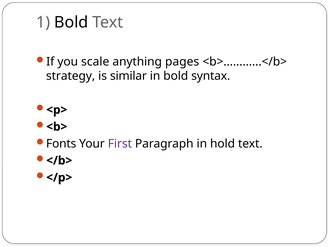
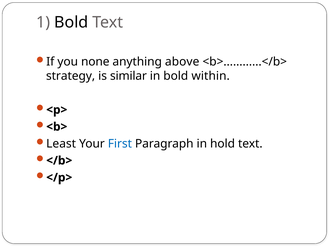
scale: scale -> none
pages: pages -> above
syntax: syntax -> within
Fonts: Fonts -> Least
First colour: purple -> blue
